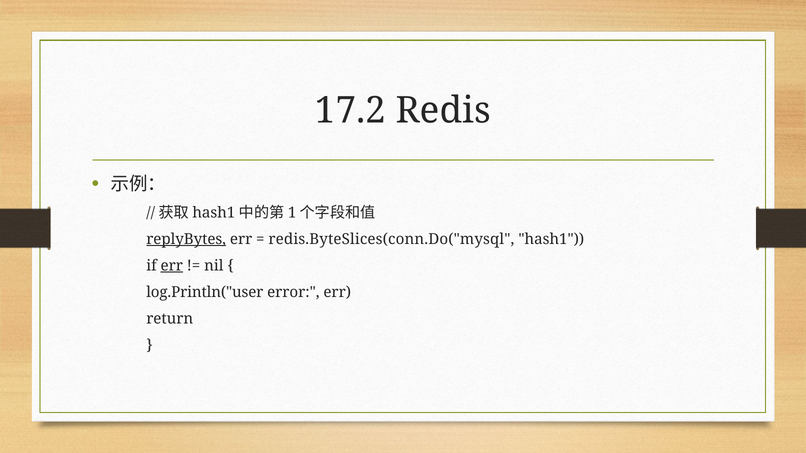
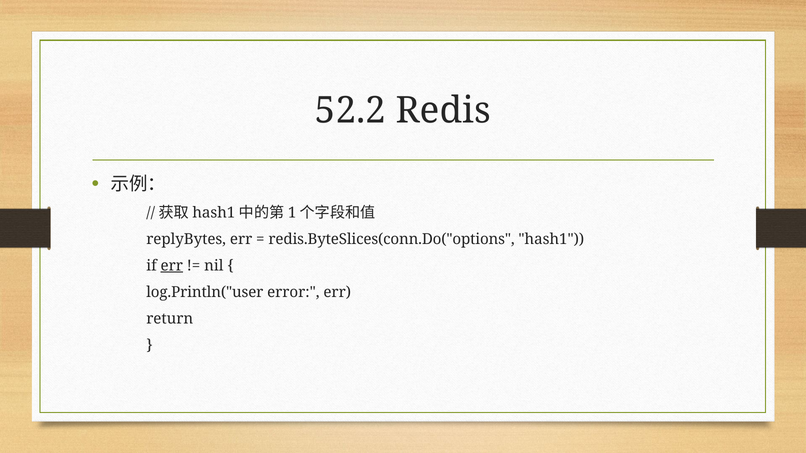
17.2: 17.2 -> 52.2
replyBytes underline: present -> none
redis.ByteSlices(conn.Do("mysql: redis.ByteSlices(conn.Do("mysql -> redis.ByteSlices(conn.Do("options
